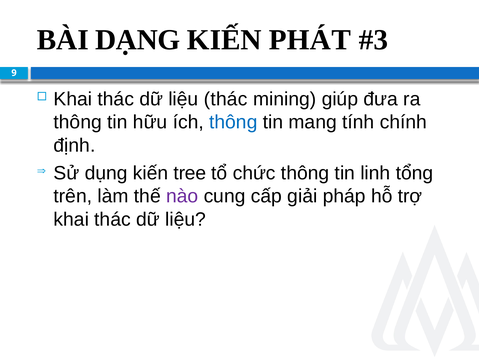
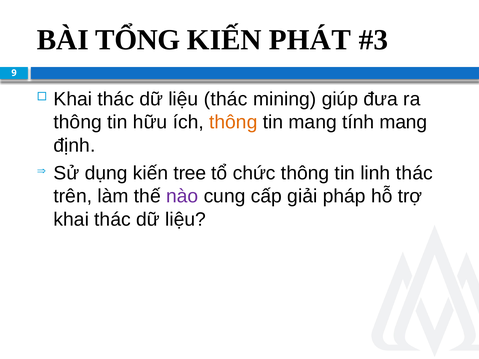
DẠNG: DẠNG -> TỔNG
thông at (233, 122) colour: blue -> orange
tính chính: chính -> mang
linh tổng: tổng -> thác
